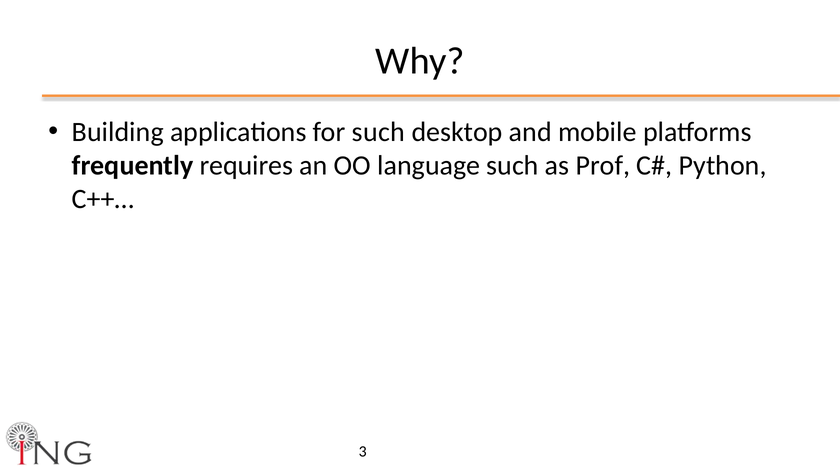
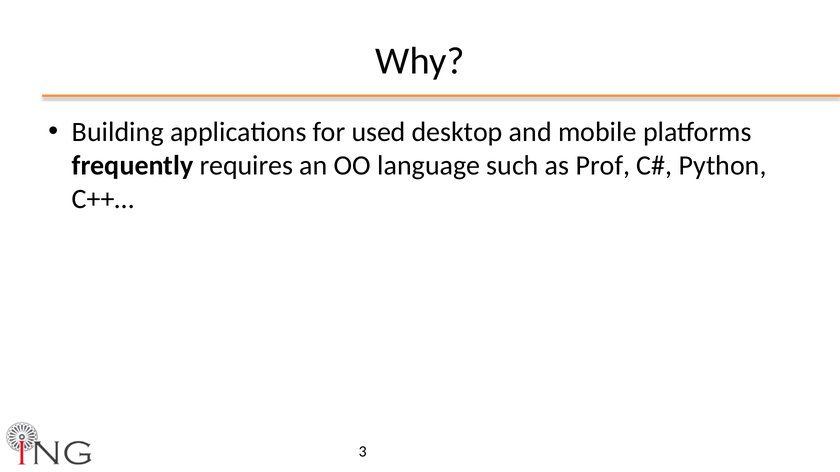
for such: such -> used
